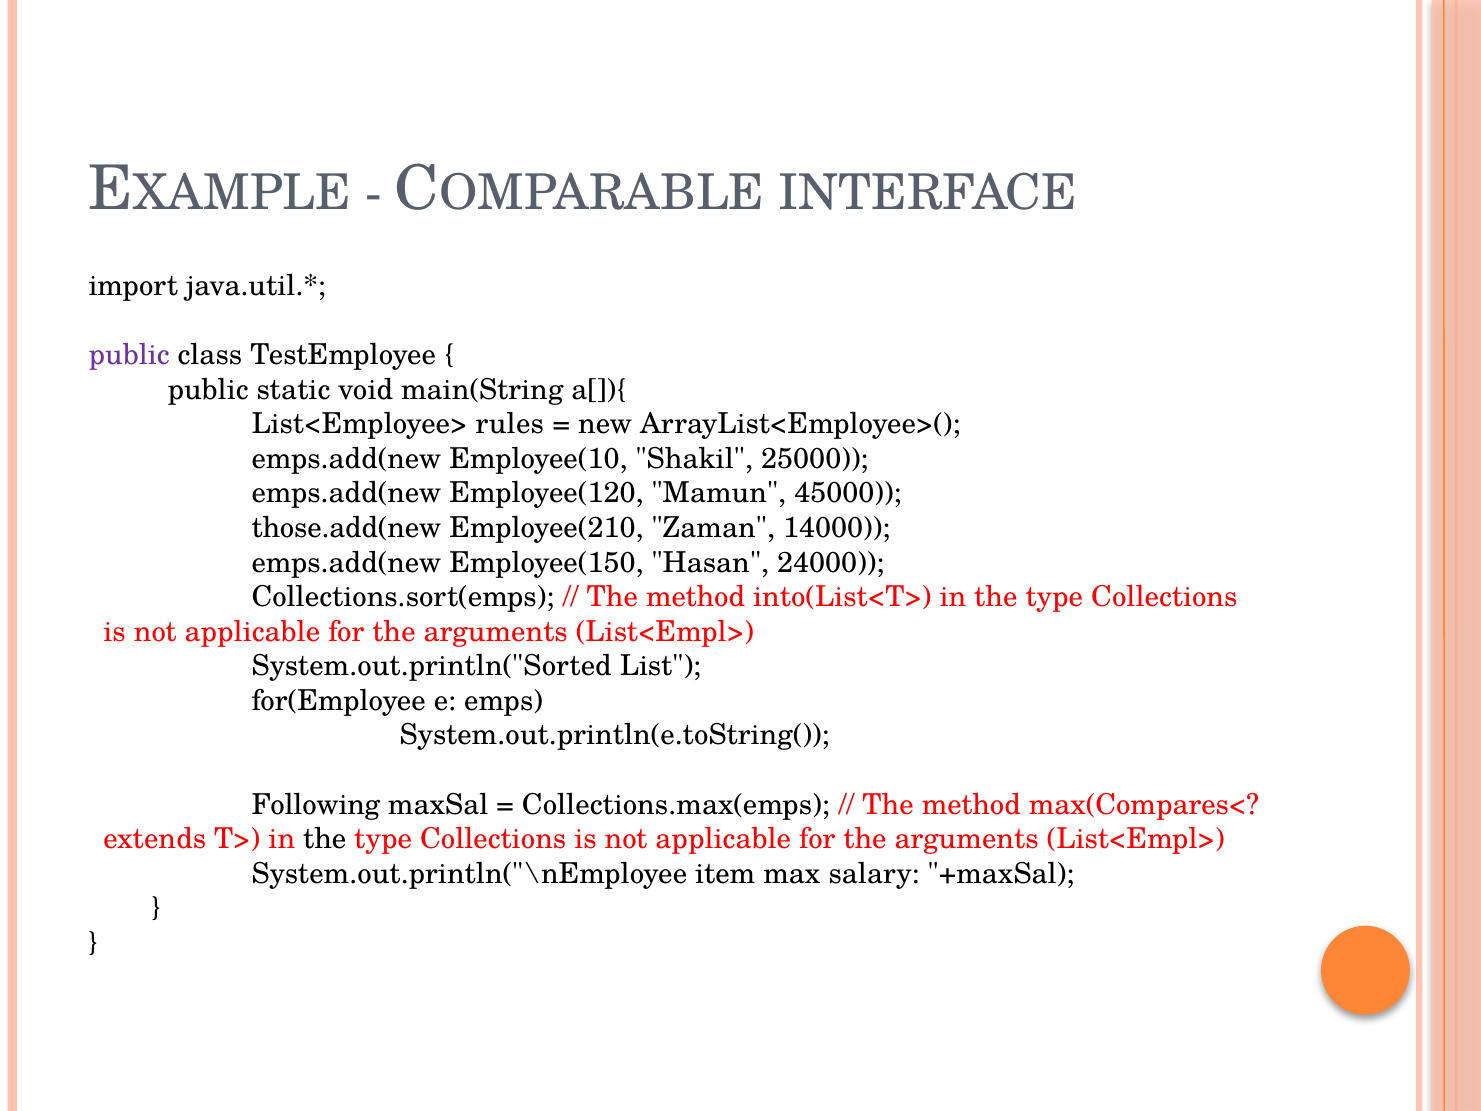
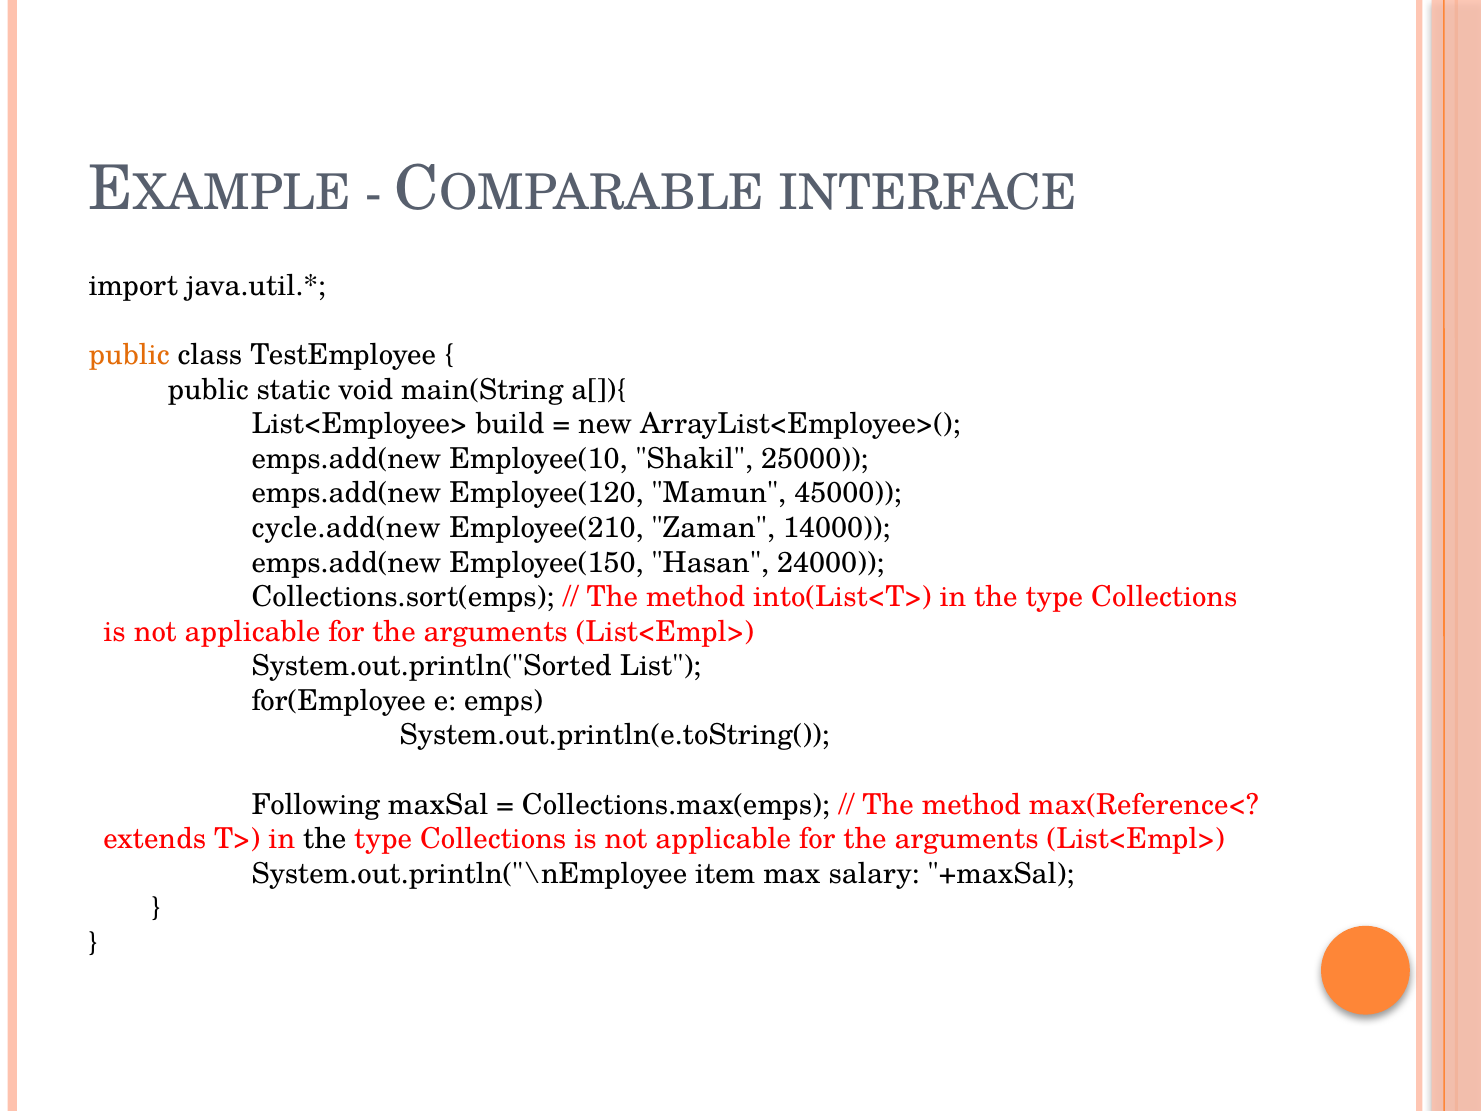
public at (129, 355) colour: purple -> orange
rules: rules -> build
those.add(new: those.add(new -> cycle.add(new
max(Compares<: max(Compares< -> max(Reference<
